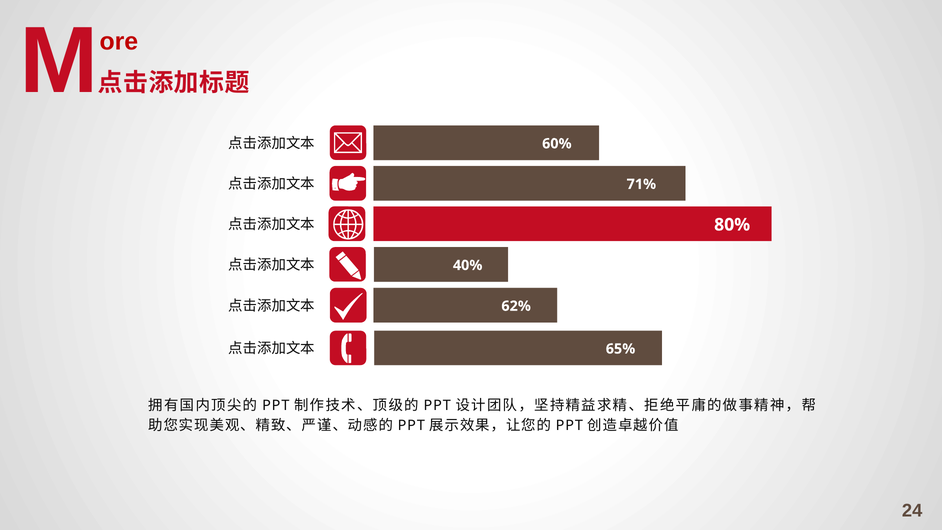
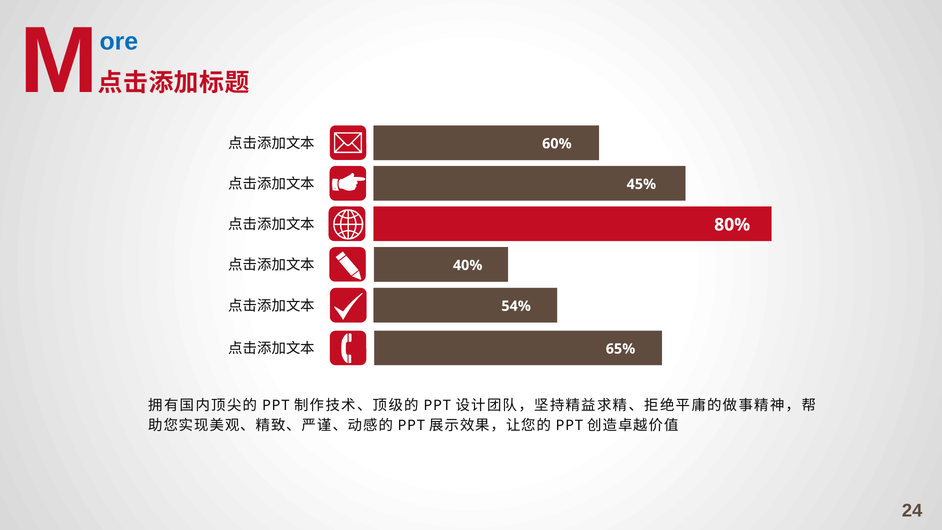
ore colour: red -> blue
71%: 71% -> 45%
62%: 62% -> 54%
